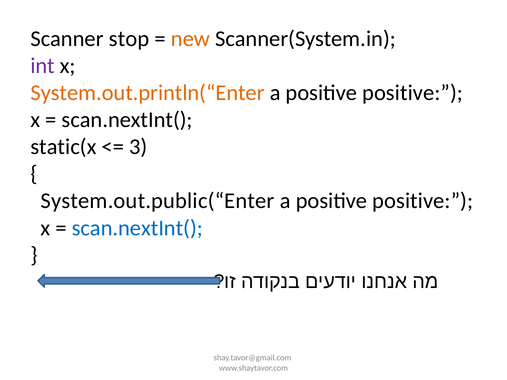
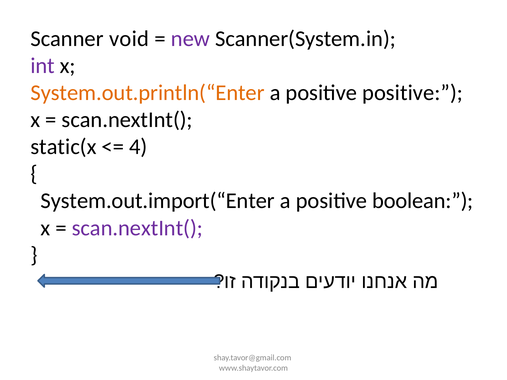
stop: stop -> void
new colour: orange -> purple
3: 3 -> 4
System.out.public(“Enter: System.out.public(“Enter -> System.out.import(“Enter
positive at (423, 201): positive -> boolean
scan.nextInt( at (137, 228) colour: blue -> purple
